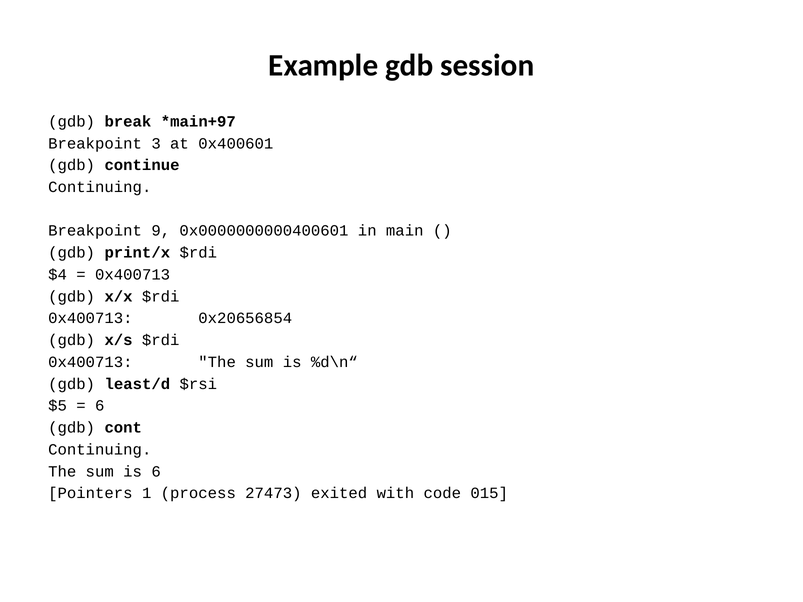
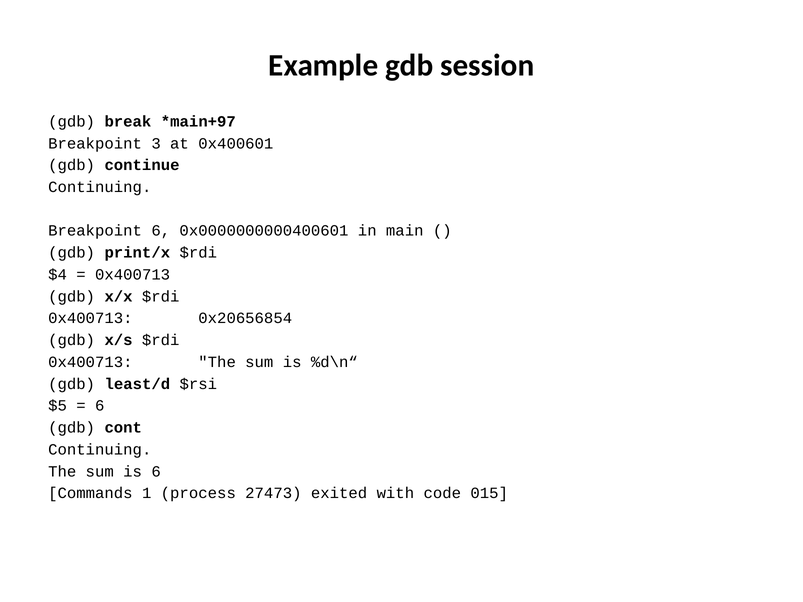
Breakpoint 9: 9 -> 6
Pointers: Pointers -> Commands
